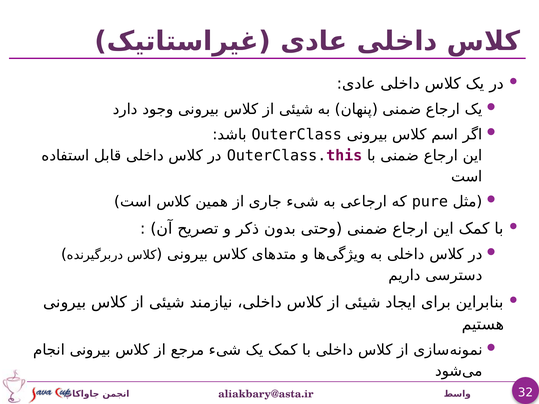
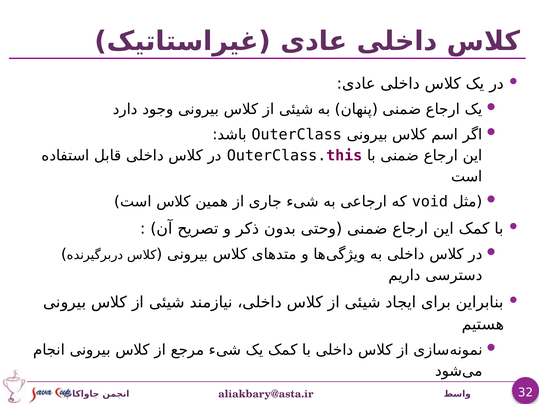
pure: pure -> void
